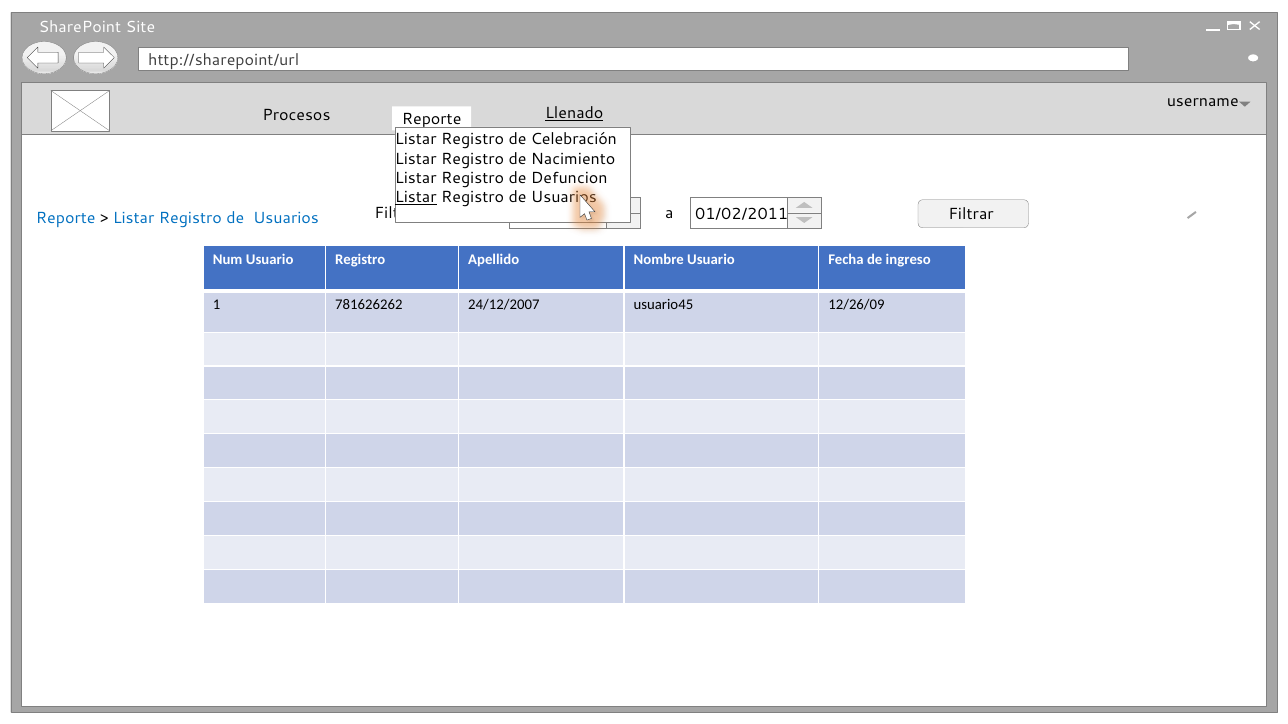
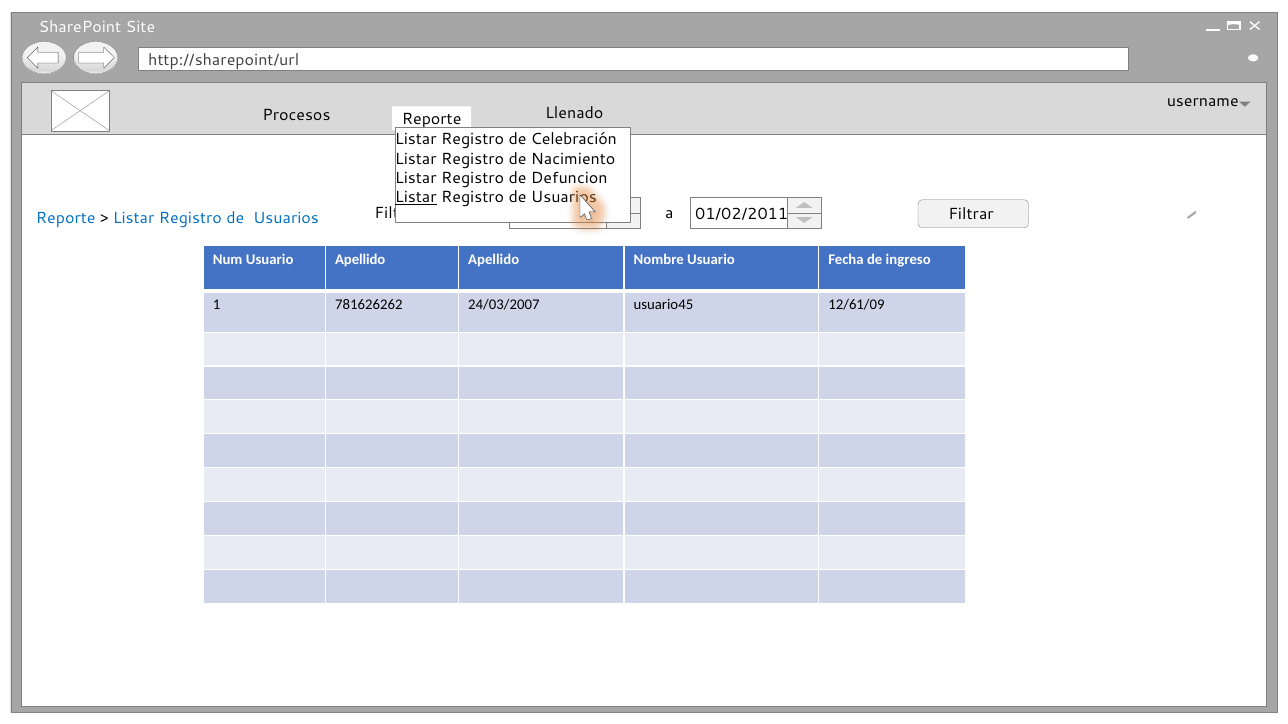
Llenado underline: present -> none
Usuario Registro: Registro -> Apellido
24/12/2007: 24/12/2007 -> 24/03/2007
12/26/09: 12/26/09 -> 12/61/09
